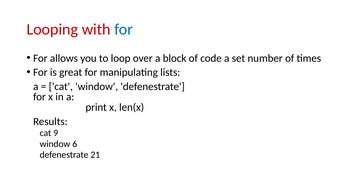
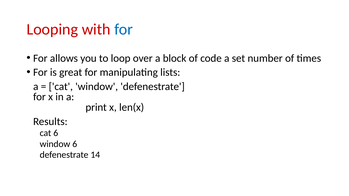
cat 9: 9 -> 6
21: 21 -> 14
